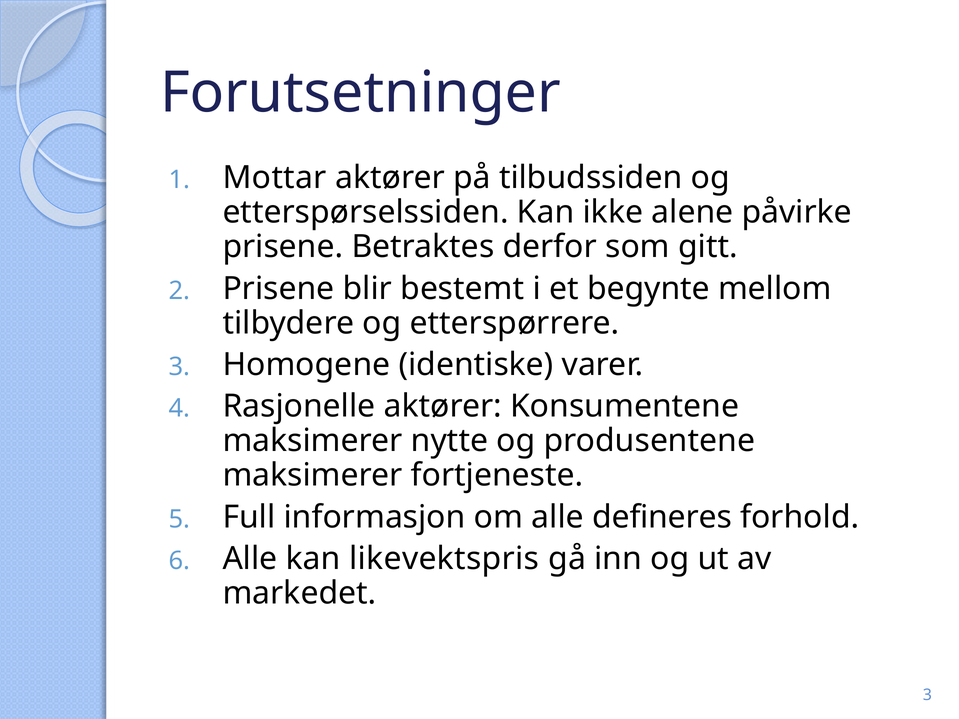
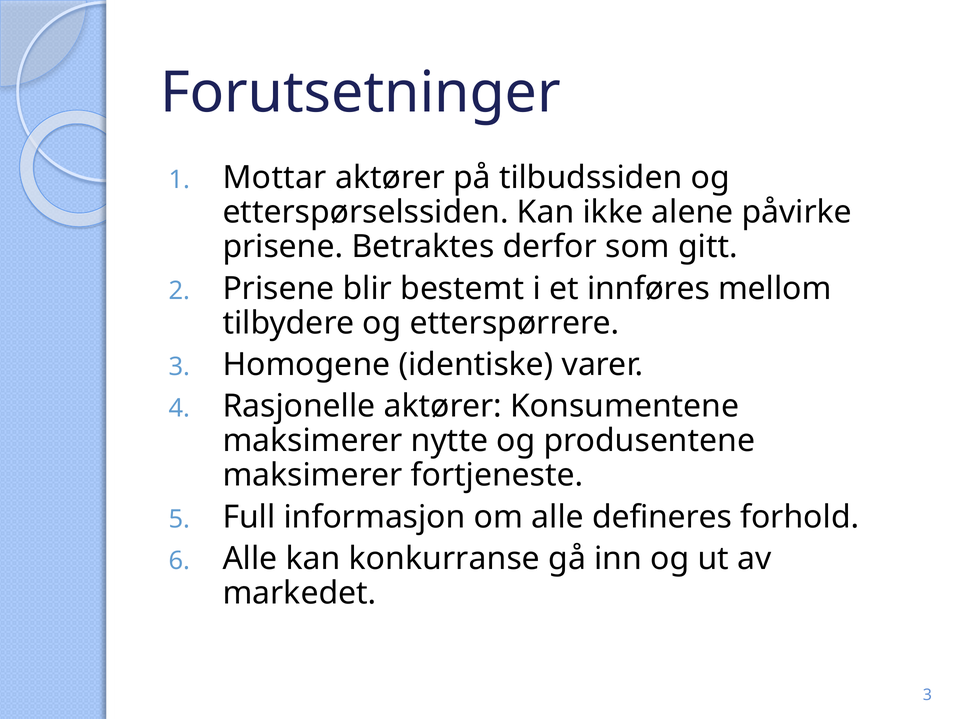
begynte: begynte -> innføres
likevektspris: likevektspris -> konkurranse
